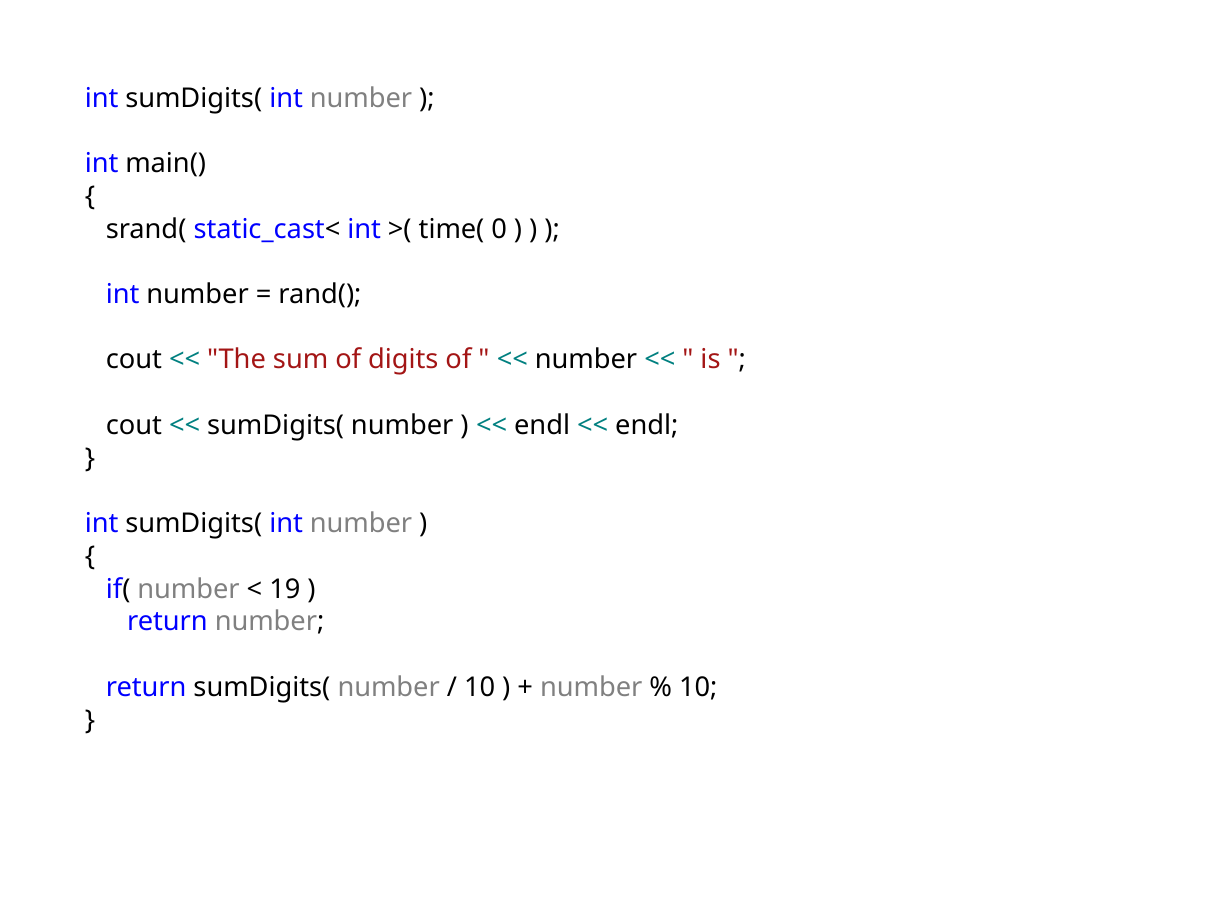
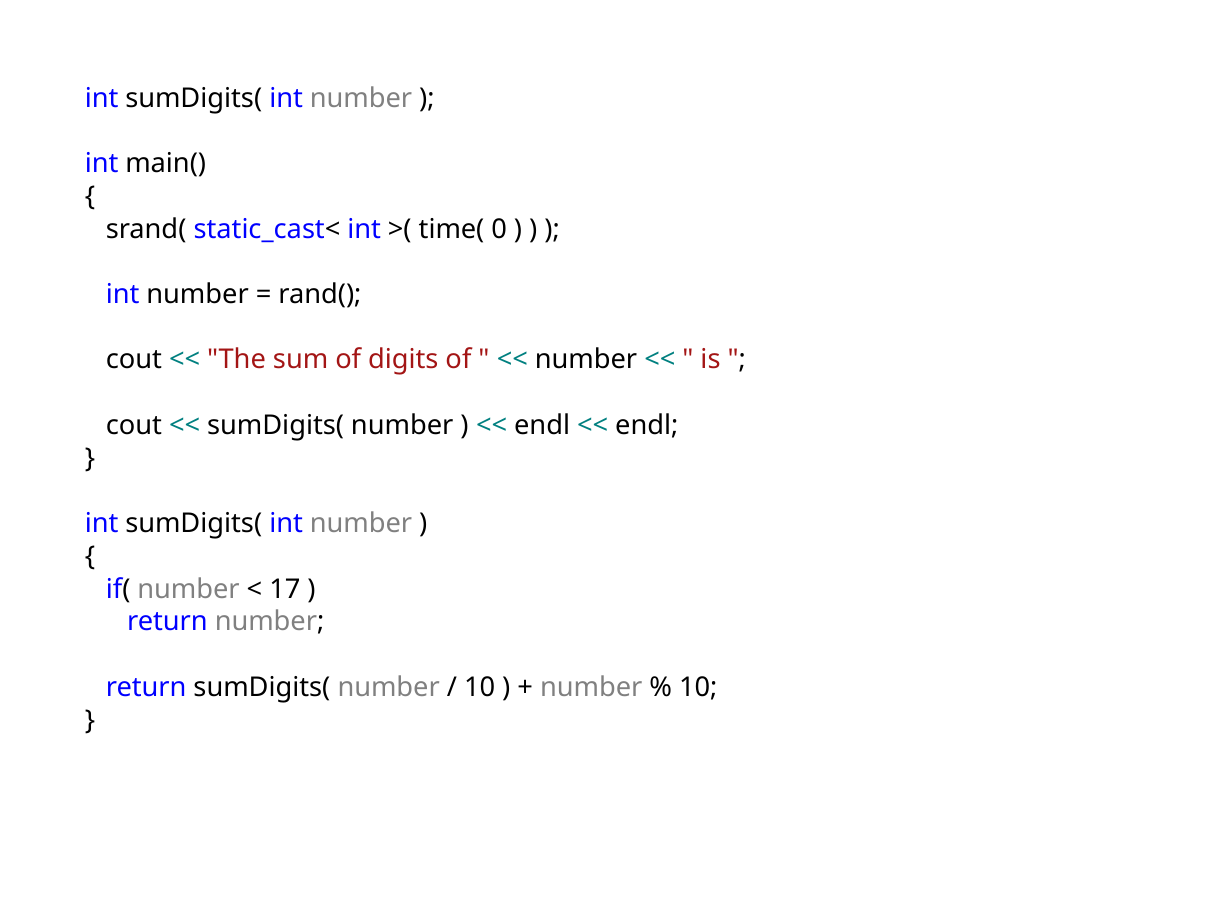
19: 19 -> 17
